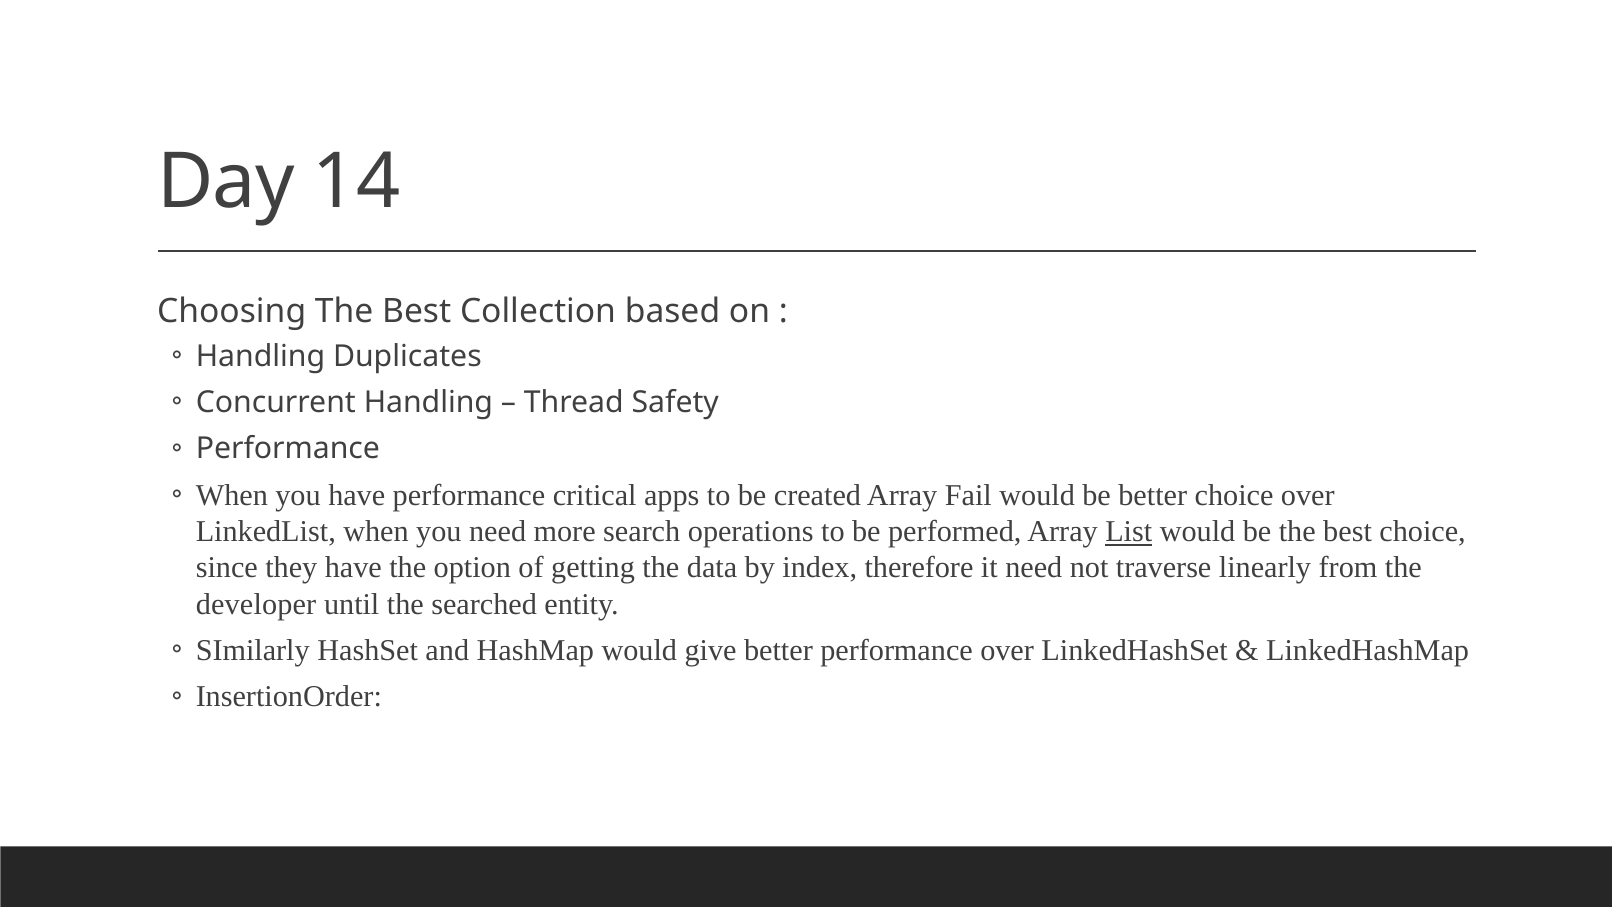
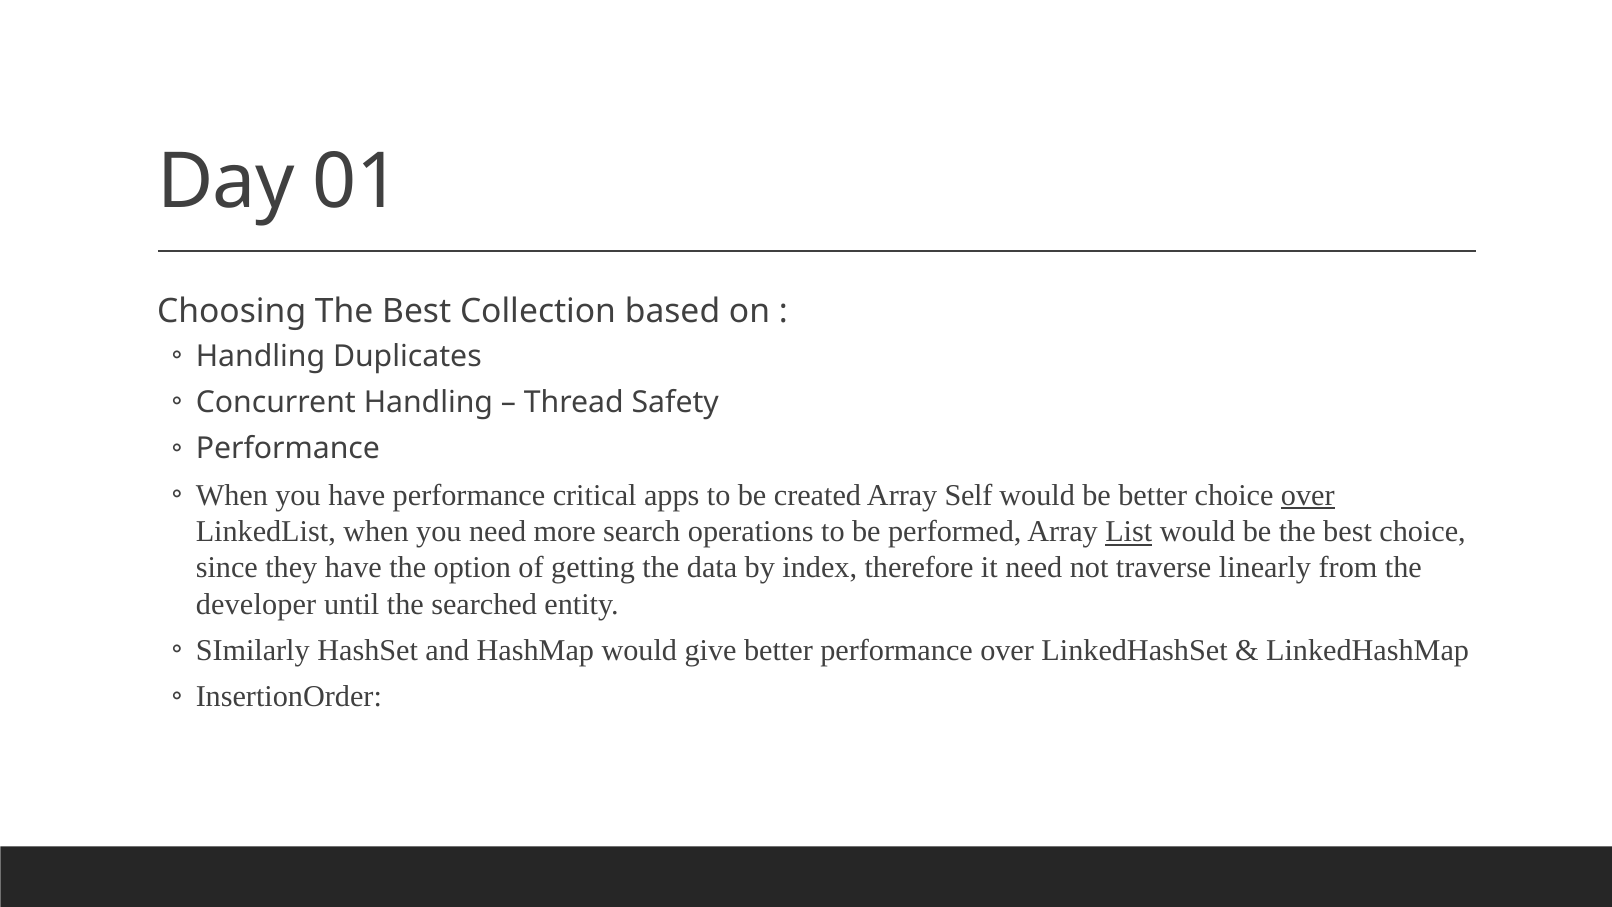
14: 14 -> 01
Fail: Fail -> Self
over at (1308, 495) underline: none -> present
